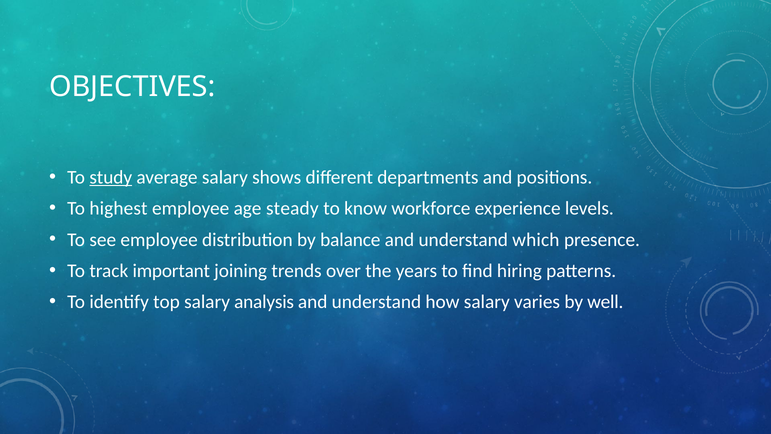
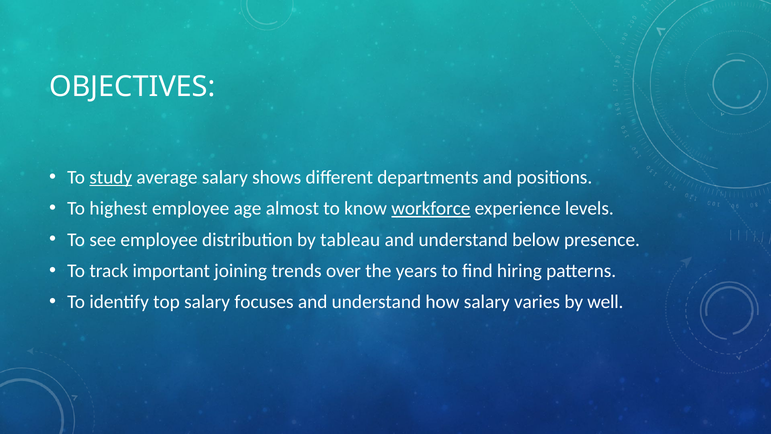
steady: steady -> almost
workforce underline: none -> present
balance: balance -> tableau
which: which -> below
analysis: analysis -> focuses
